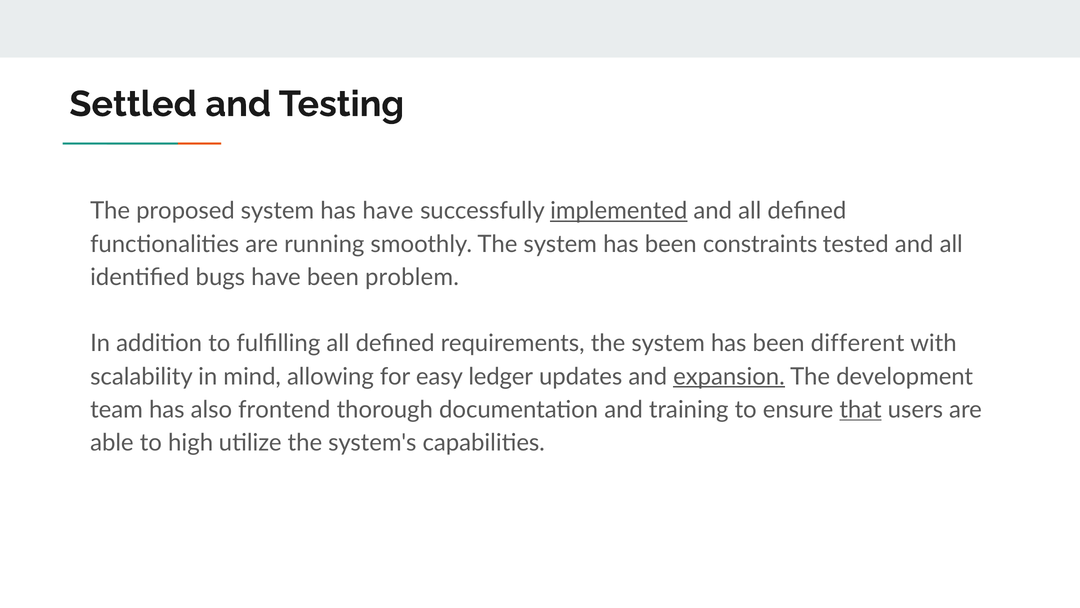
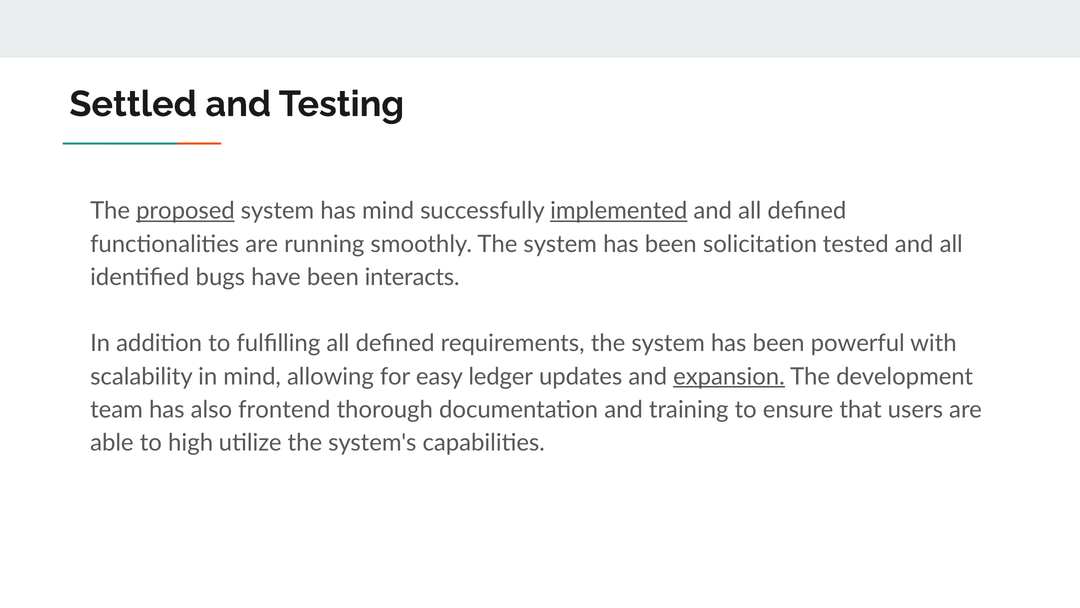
proposed underline: none -> present
has have: have -> mind
constraints: constraints -> solicitation
problem: problem -> interacts
different: different -> powerful
that underline: present -> none
